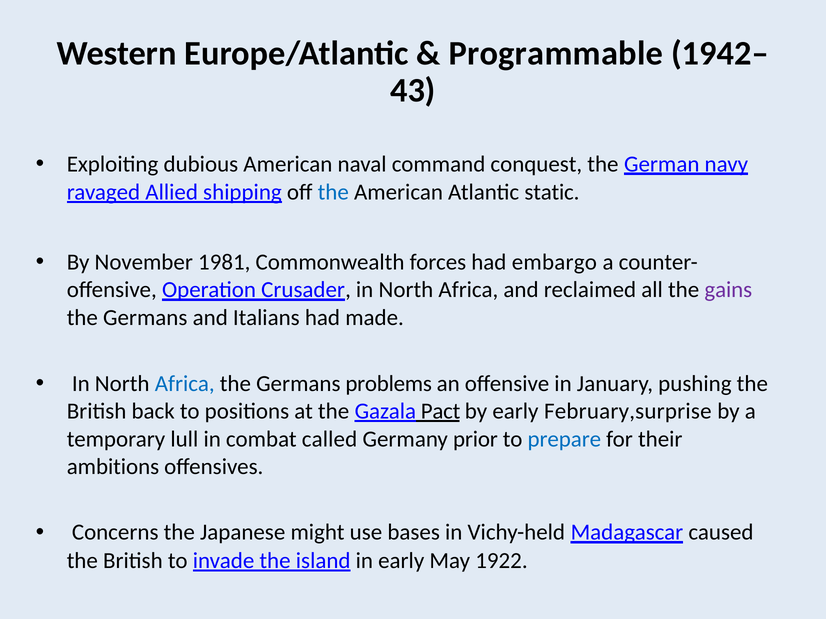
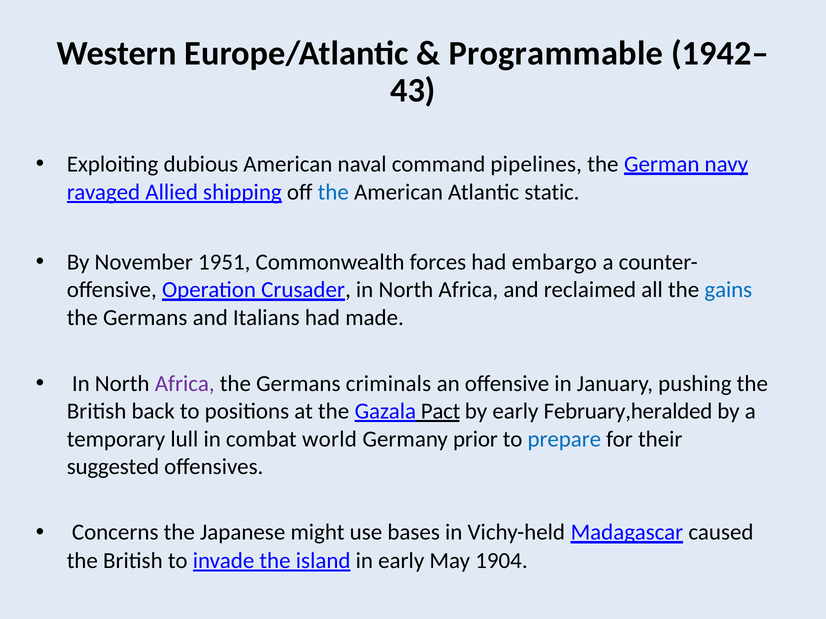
conquest: conquest -> pipelines
1981: 1981 -> 1951
gains colour: purple -> blue
Africa at (185, 384) colour: blue -> purple
problems: problems -> criminals
February,surprise: February,surprise -> February,heralded
called: called -> world
ambitions: ambitions -> suggested
1922: 1922 -> 1904
